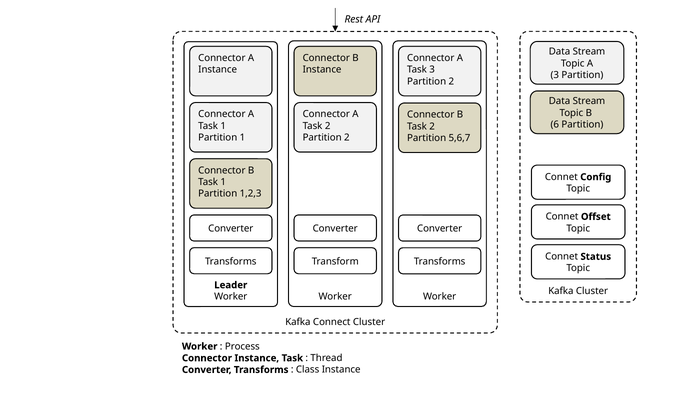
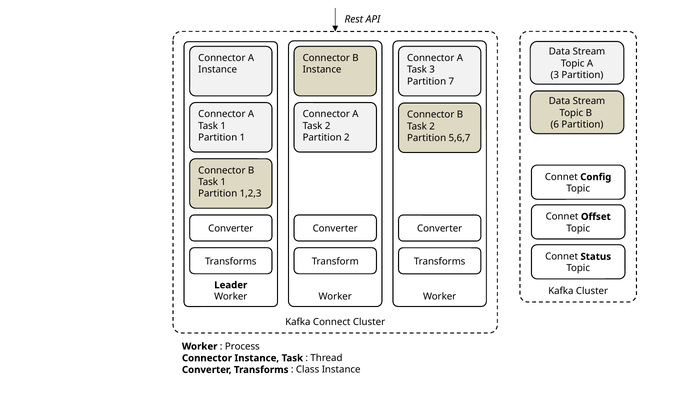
2 at (451, 81): 2 -> 7
